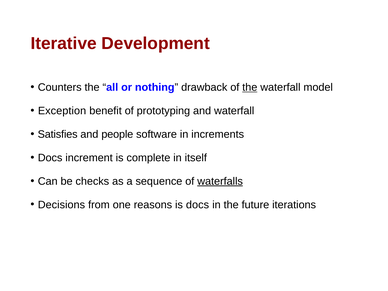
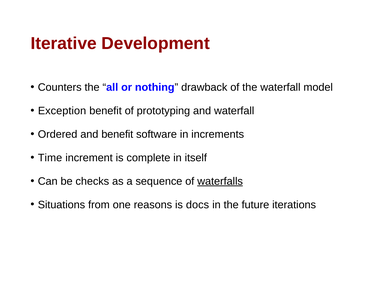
the at (250, 87) underline: present -> none
Satisfies: Satisfies -> Ordered
and people: people -> benefit
Docs at (50, 158): Docs -> Time
Decisions: Decisions -> Situations
